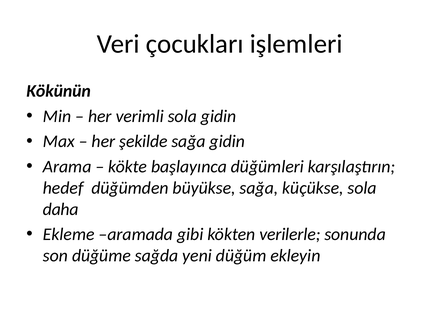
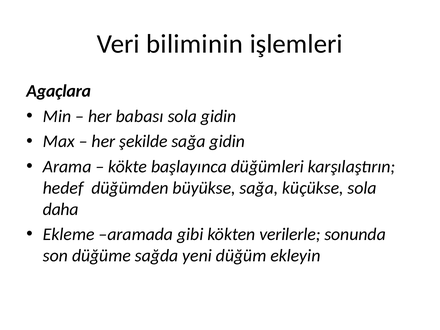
çocukları: çocukları -> biliminin
Kökünün: Kökünün -> Agaçlara
verimli: verimli -> babası
